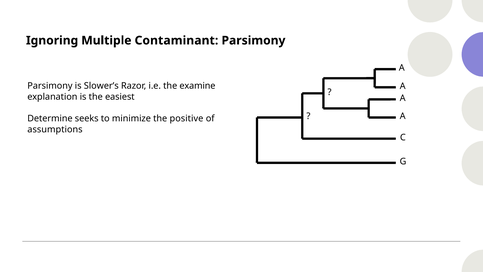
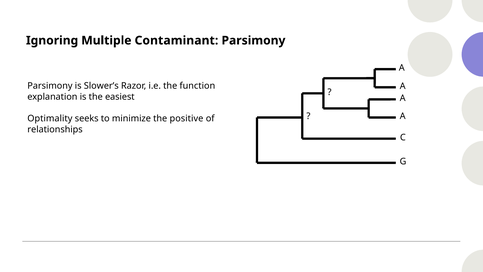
examine: examine -> function
Determine: Determine -> Optimality
assumptions: assumptions -> relationships
